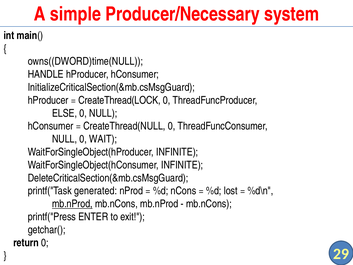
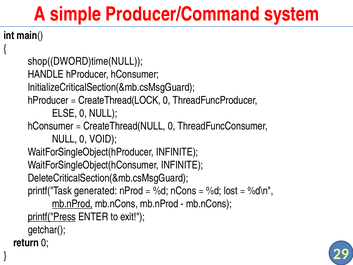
Producer/Necessary: Producer/Necessary -> Producer/Command
owns((DWORD)time(NULL: owns((DWORD)time(NULL -> shop((DWORD)time(NULL
WAIT: WAIT -> VOID
printf("Press underline: none -> present
